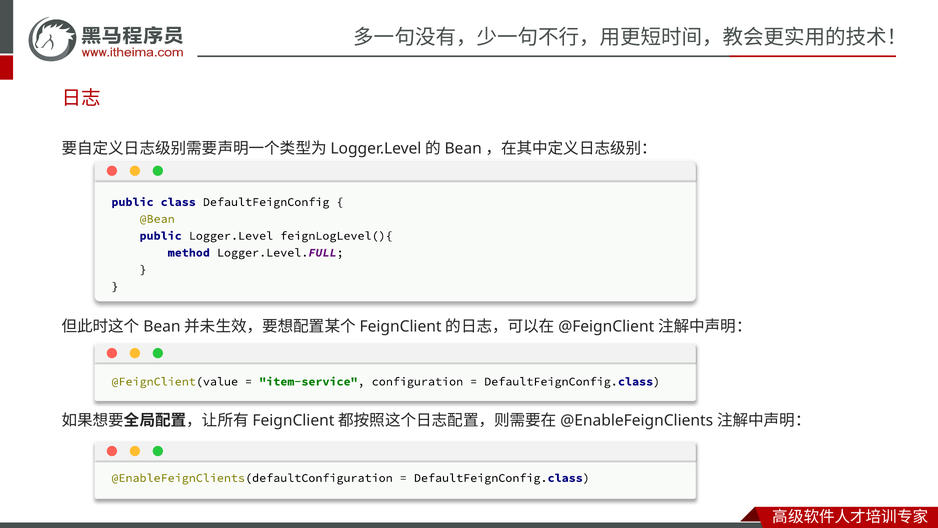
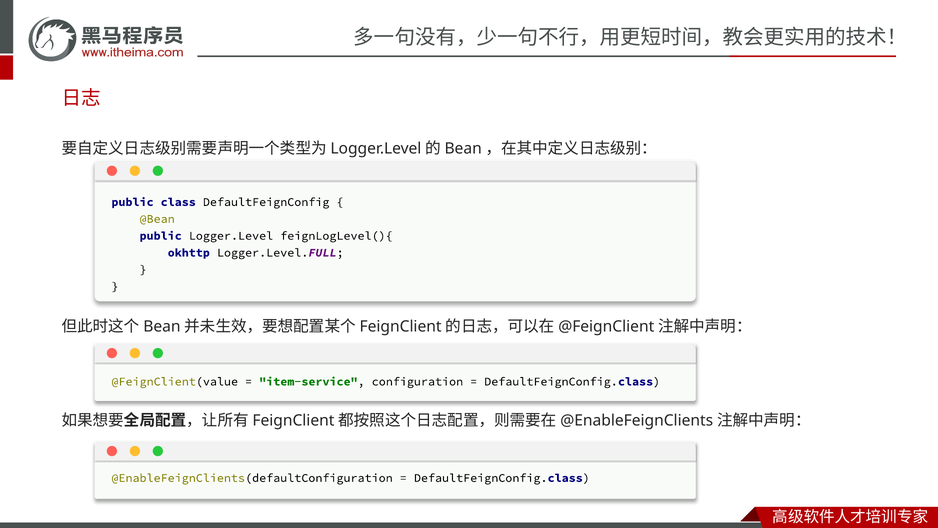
method: method -> okhttp
